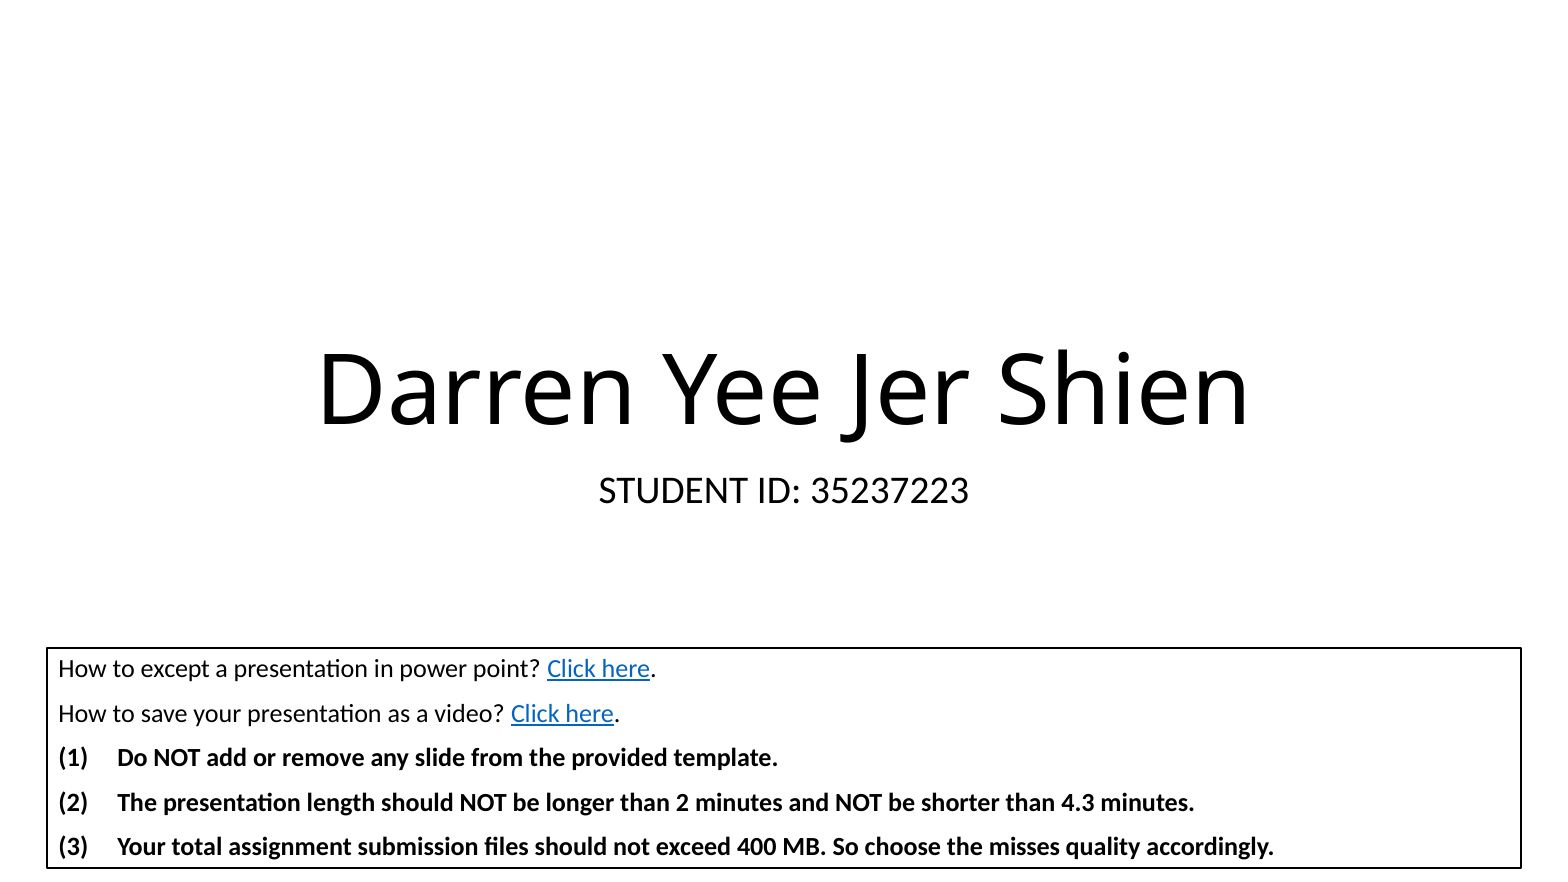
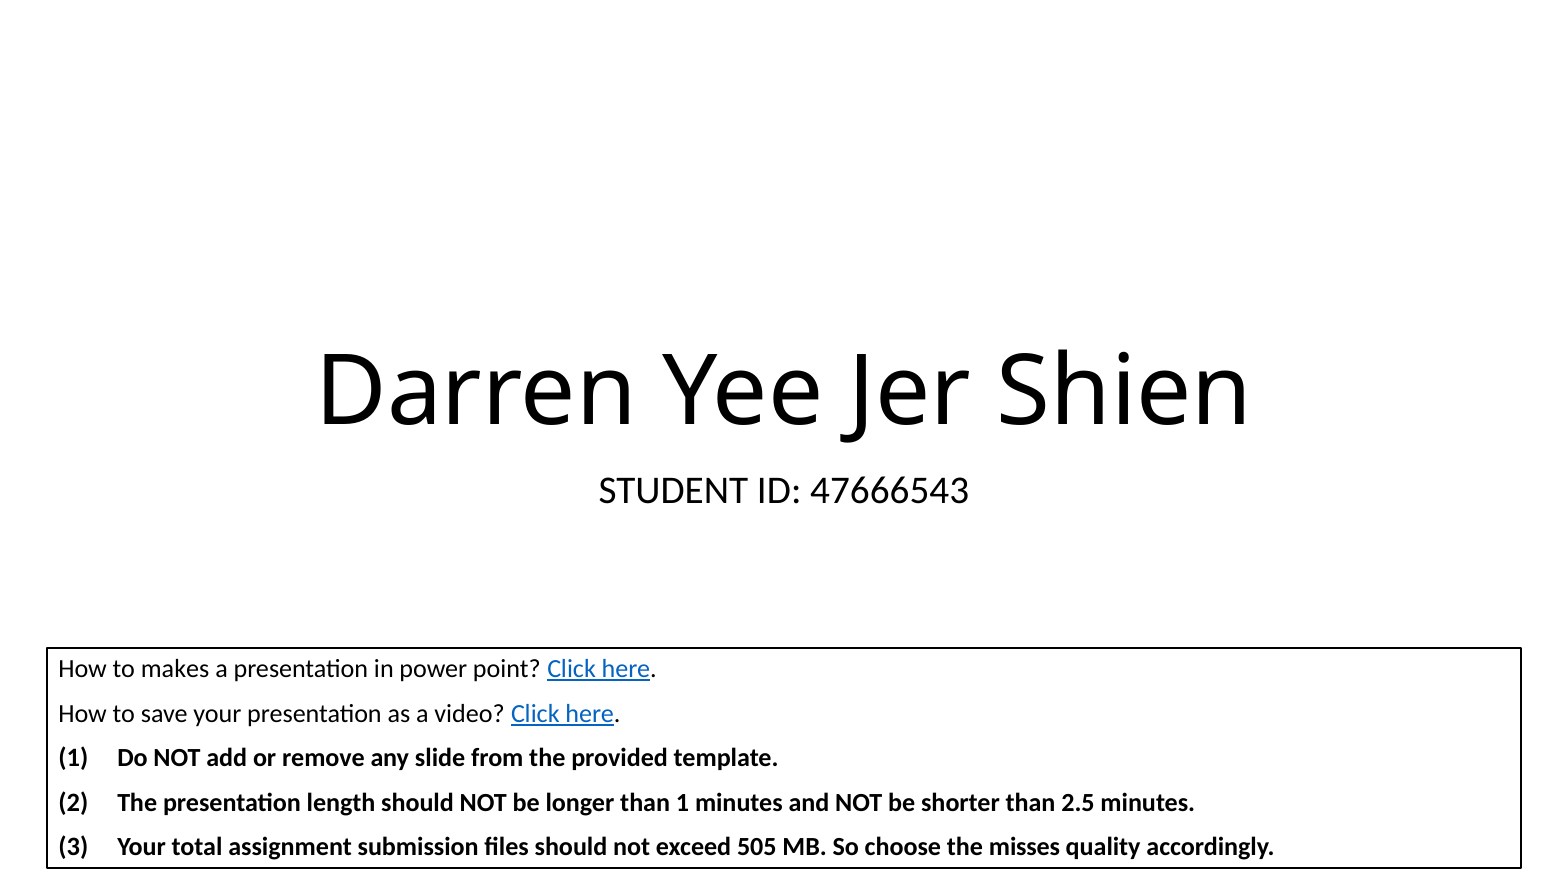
35237223: 35237223 -> 47666543
except: except -> makes
than 2: 2 -> 1
4.3: 4.3 -> 2.5
400: 400 -> 505
